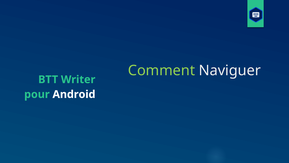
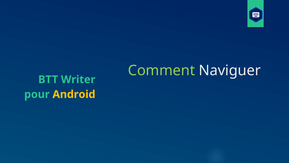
Android colour: white -> yellow
